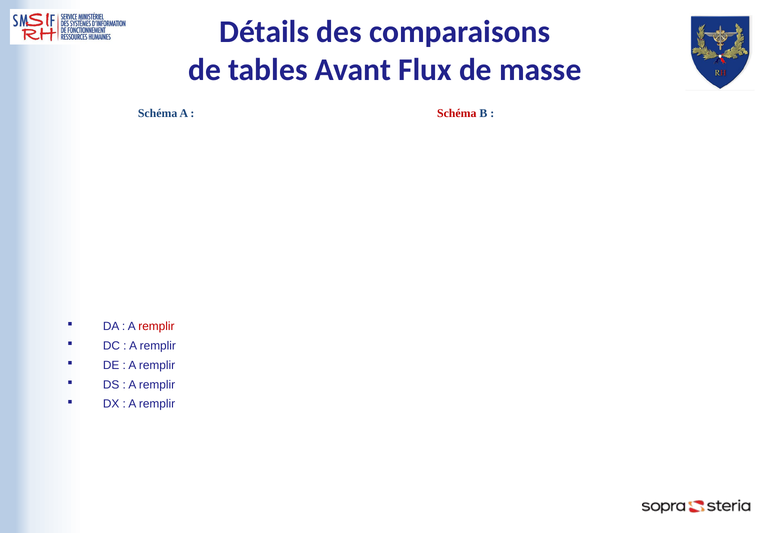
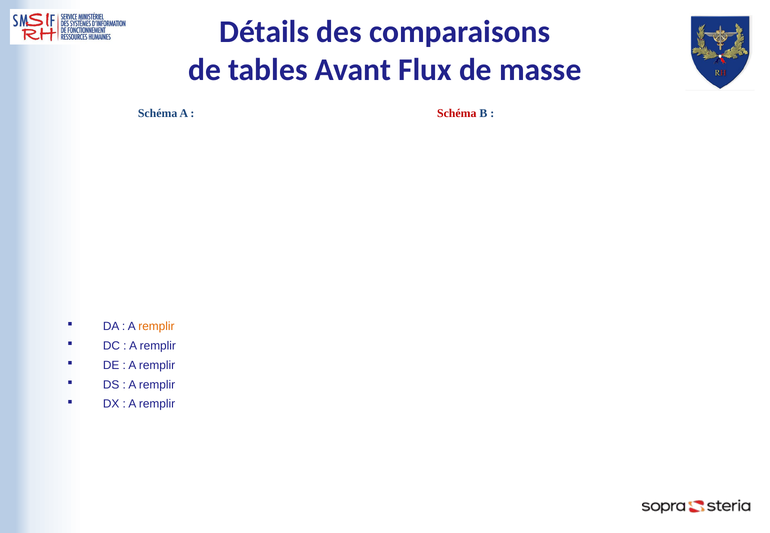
remplir at (156, 326) colour: red -> orange
